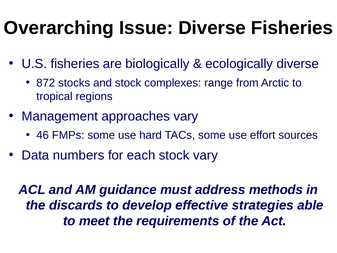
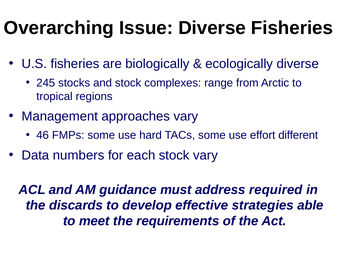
872: 872 -> 245
sources: sources -> different
methods: methods -> required
